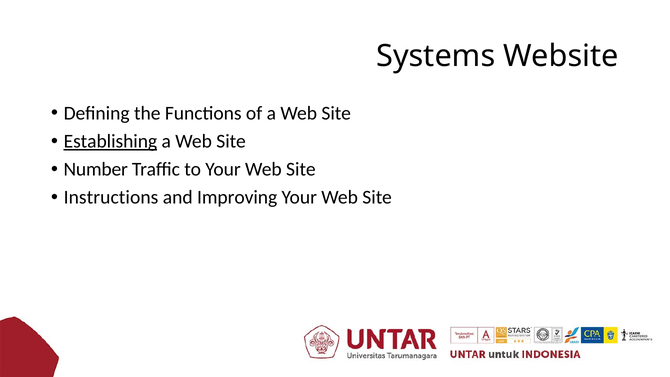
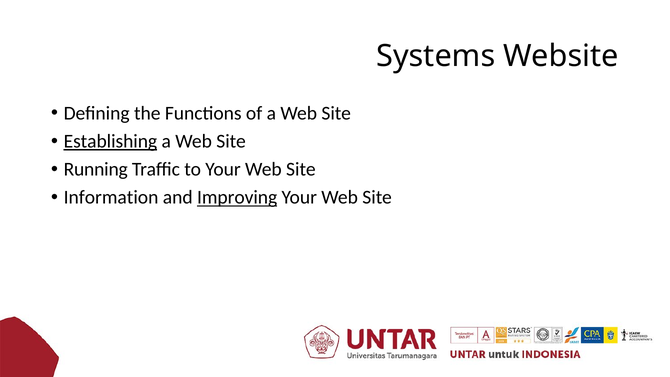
Number: Number -> Running
Instructions: Instructions -> Information
Improving underline: none -> present
